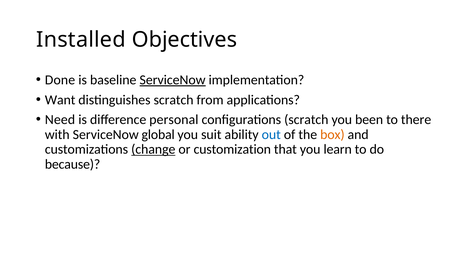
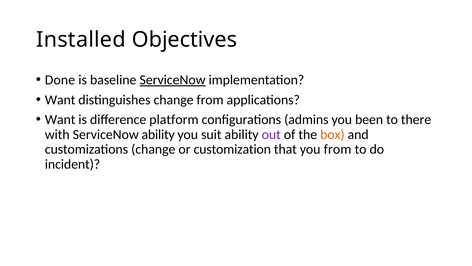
distinguishes scratch: scratch -> change
Need at (60, 119): Need -> Want
personal: personal -> platform
configurations scratch: scratch -> admins
ServiceNow global: global -> ability
out colour: blue -> purple
change at (153, 149) underline: present -> none
you learn: learn -> from
because: because -> incident
